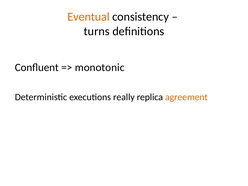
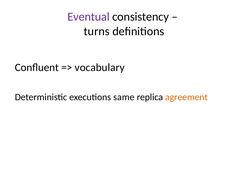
Eventual colour: orange -> purple
monotonic: monotonic -> vocabulary
really: really -> same
